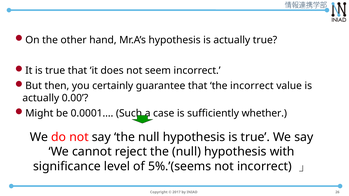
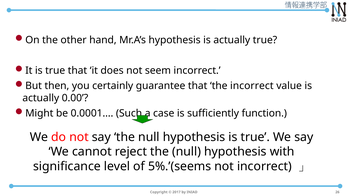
whether: whether -> function
